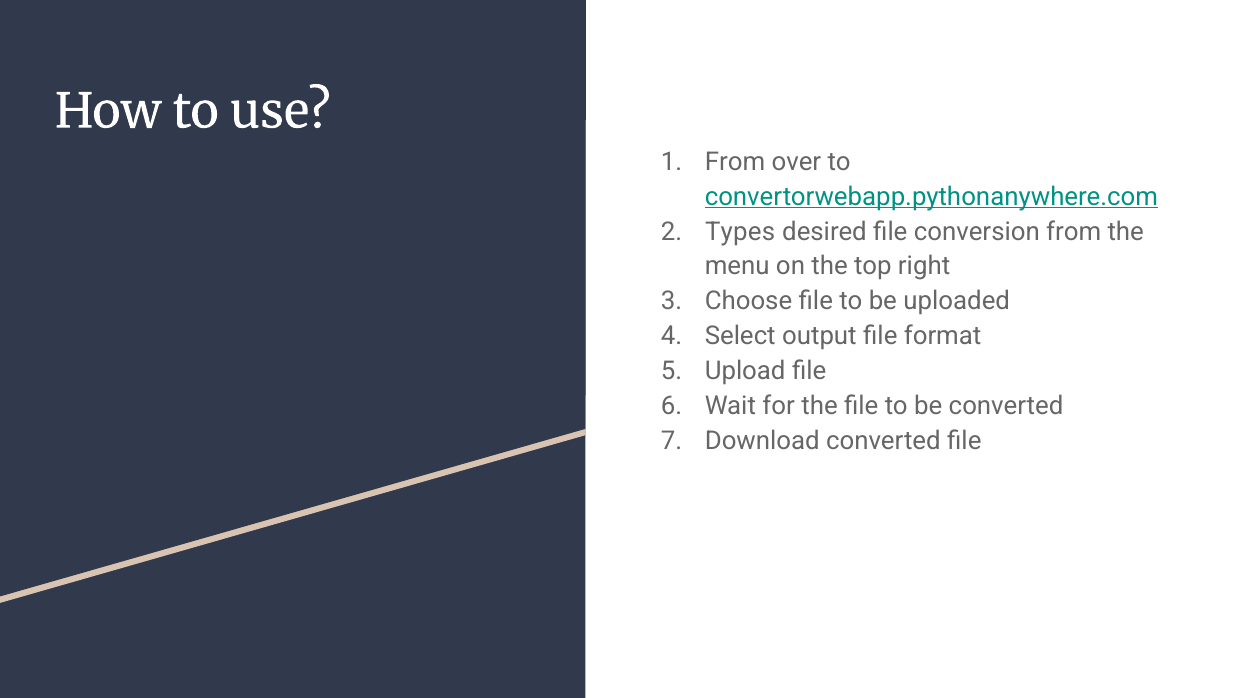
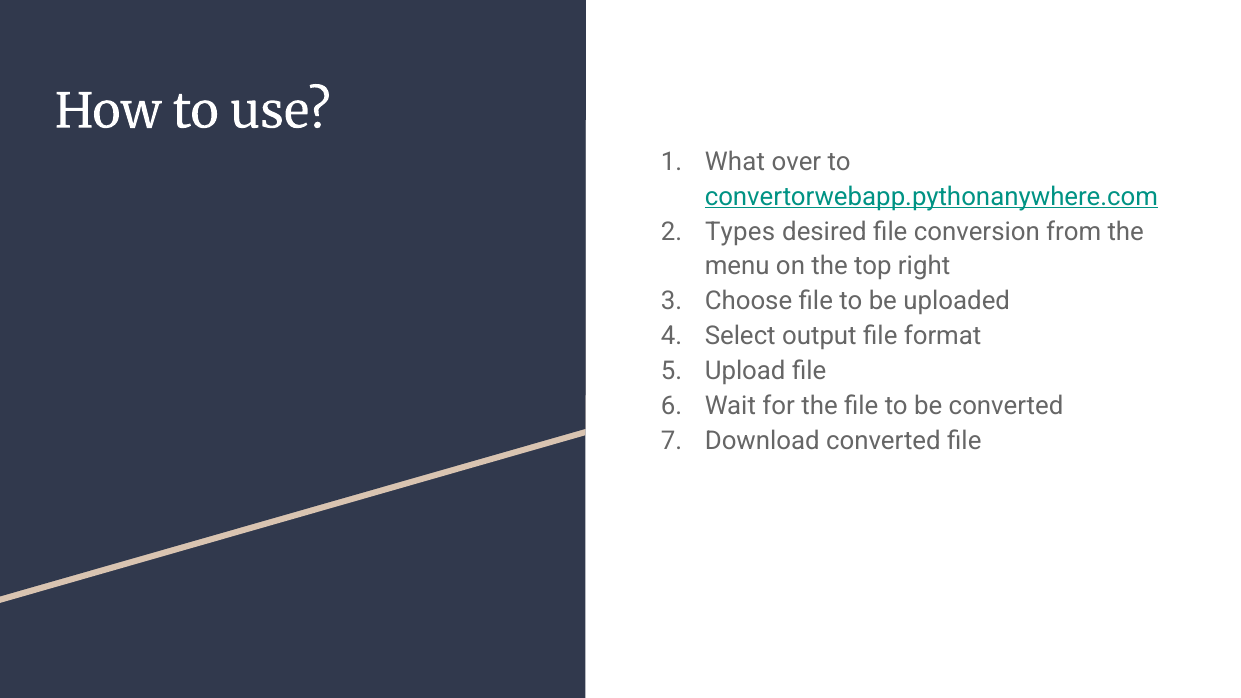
From at (735, 162): From -> What
